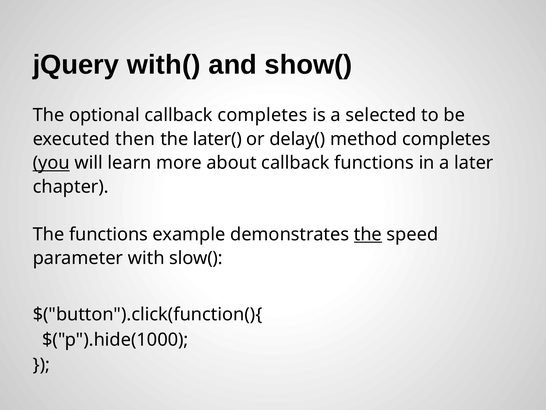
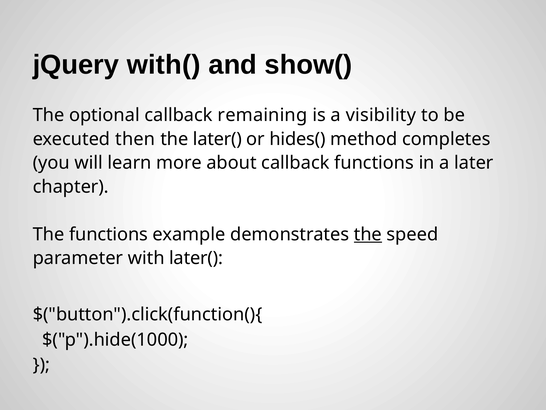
callback completes: completes -> remaining
selected: selected -> visibility
delay(: delay( -> hides(
you underline: present -> none
with slow(: slow( -> later(
